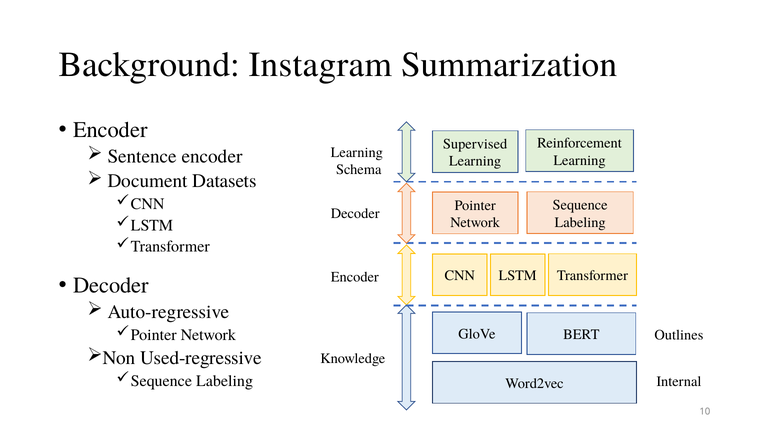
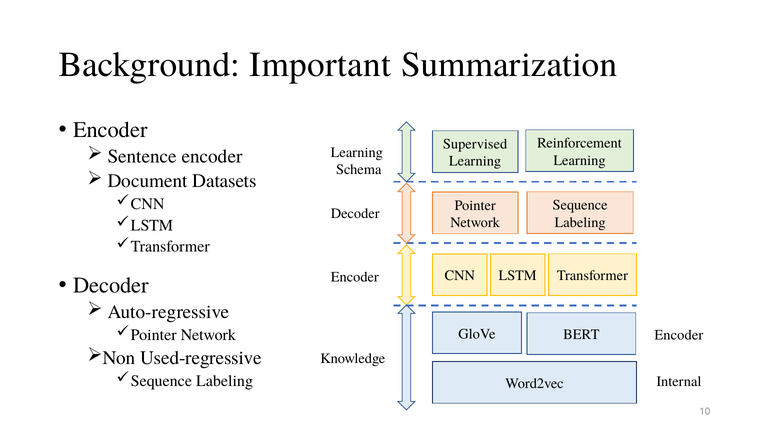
Instagram: Instagram -> Important
Outlines at (679, 335): Outlines -> Encoder
